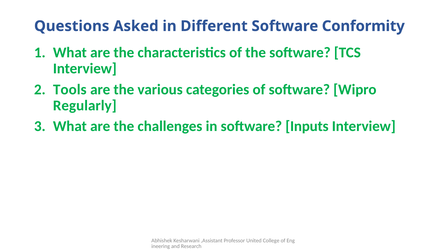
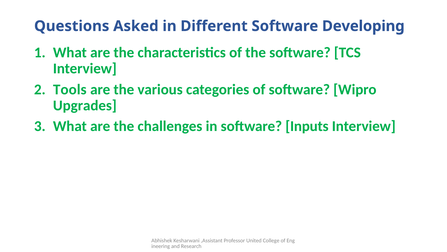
Conformity: Conformity -> Developing
Regularly: Regularly -> Upgrades
